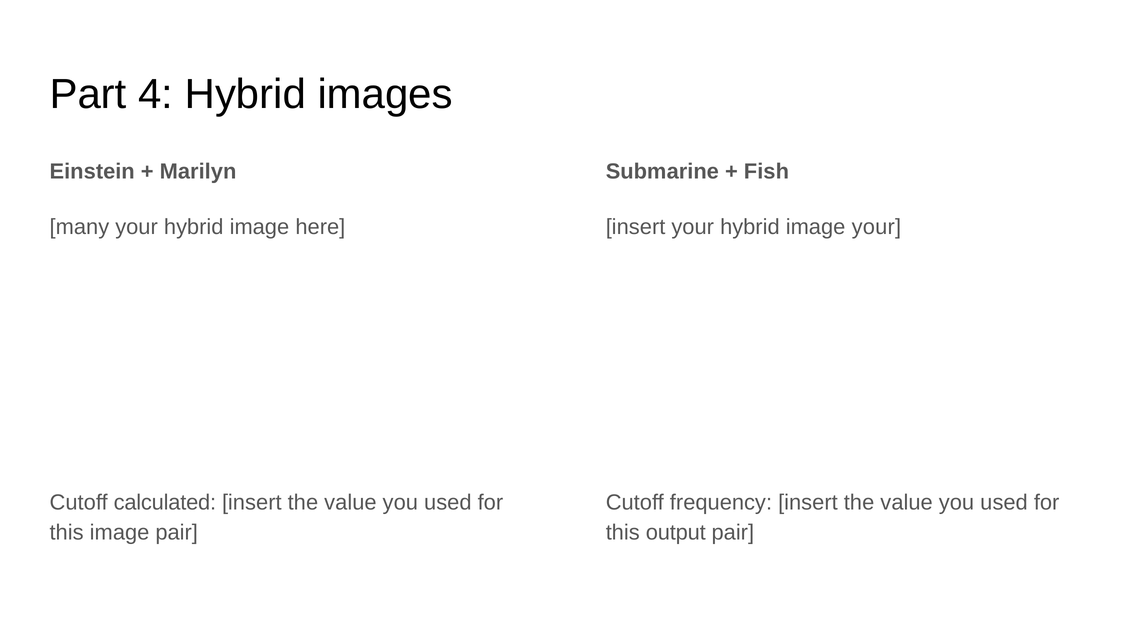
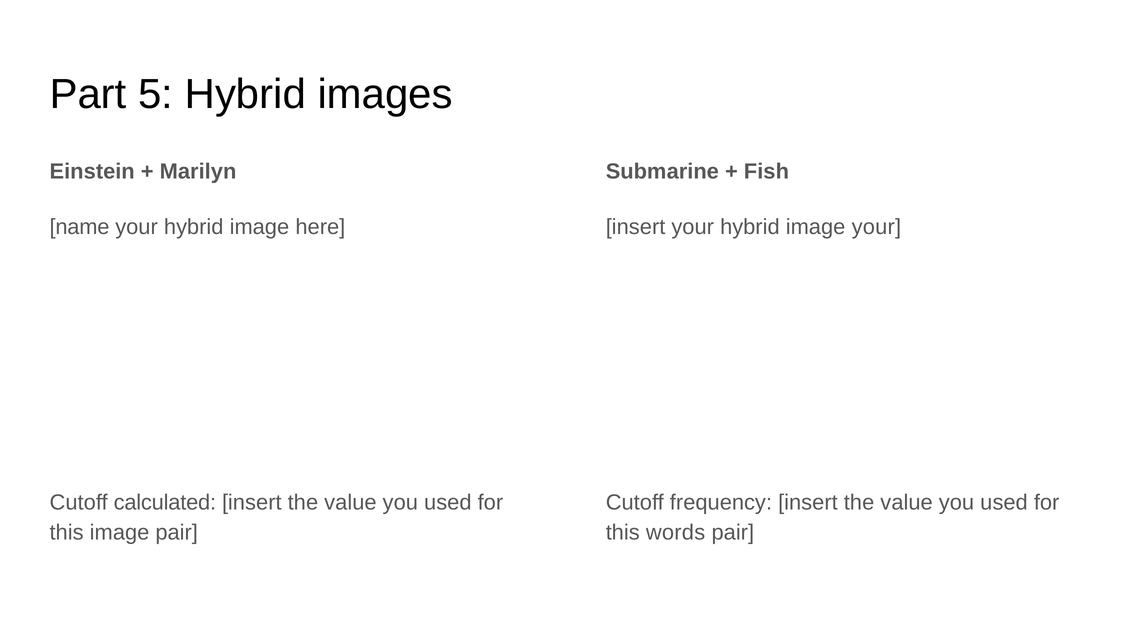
4: 4 -> 5
many: many -> name
output: output -> words
